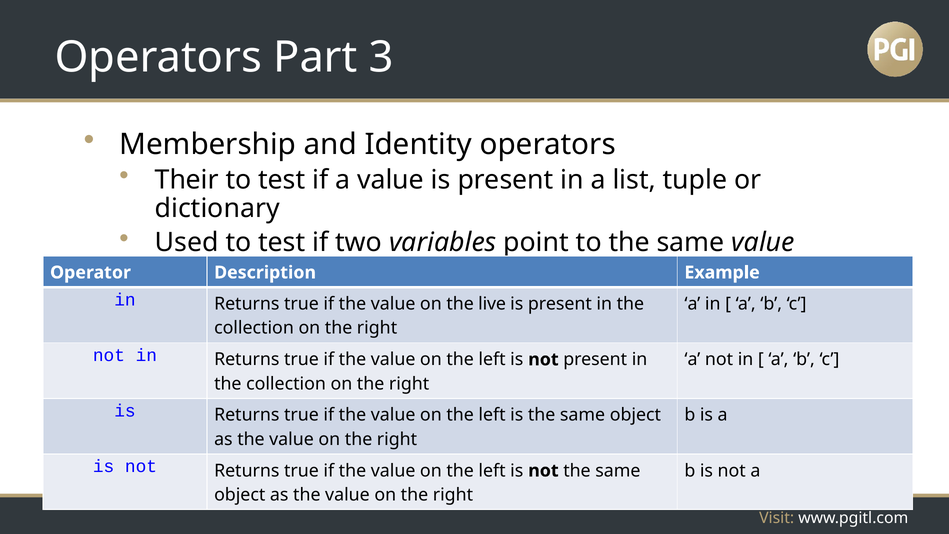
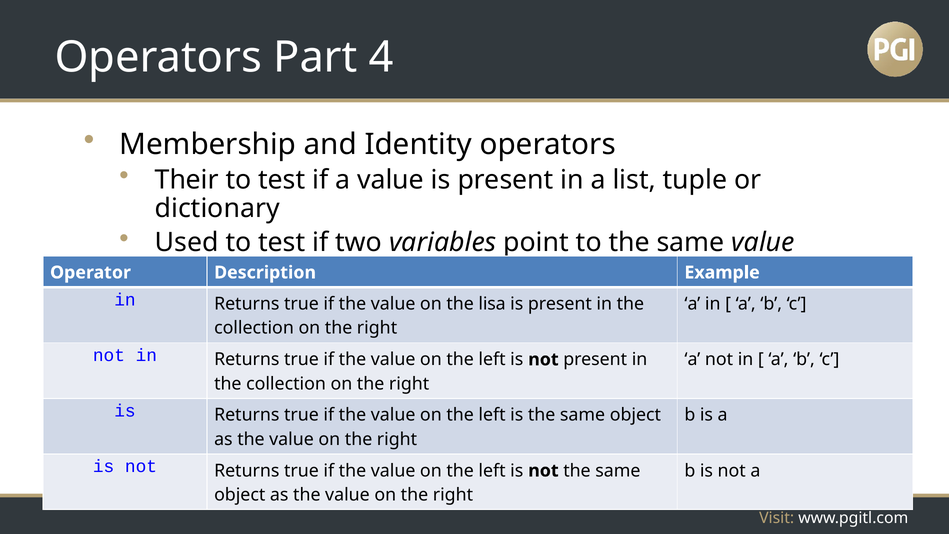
3: 3 -> 4
live: live -> lisa
